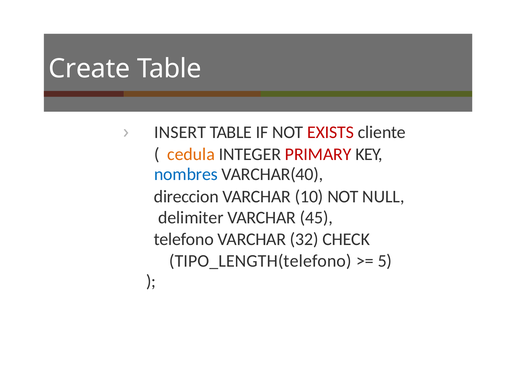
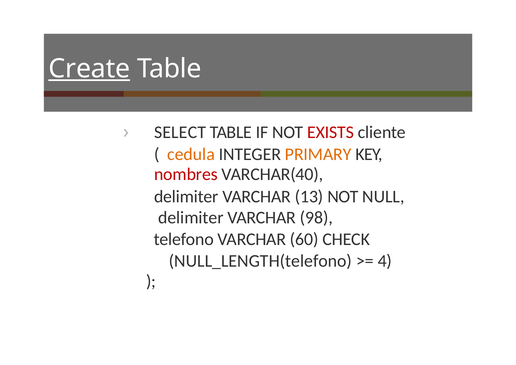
Create underline: none -> present
INSERT: INSERT -> SELECT
PRIMARY colour: red -> orange
nombres colour: blue -> red
direccion at (186, 196): direccion -> delimiter
10: 10 -> 13
45: 45 -> 98
32: 32 -> 60
TIPO_LENGTH(telefono: TIPO_LENGTH(telefono -> NULL_LENGTH(telefono
5: 5 -> 4
